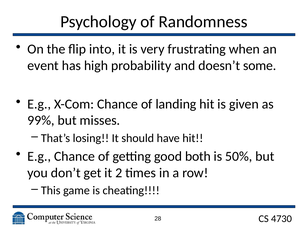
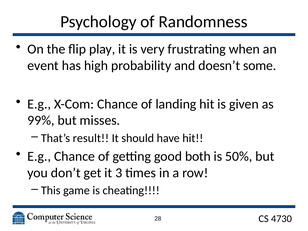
into: into -> play
losing: losing -> result
2: 2 -> 3
